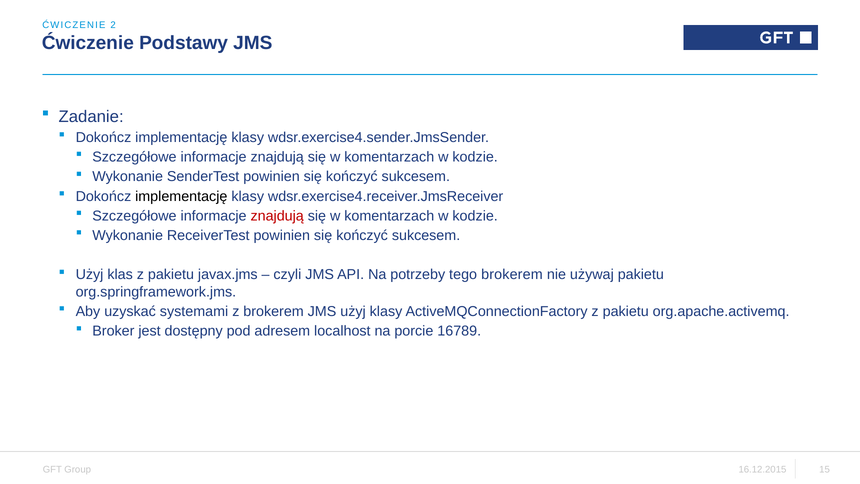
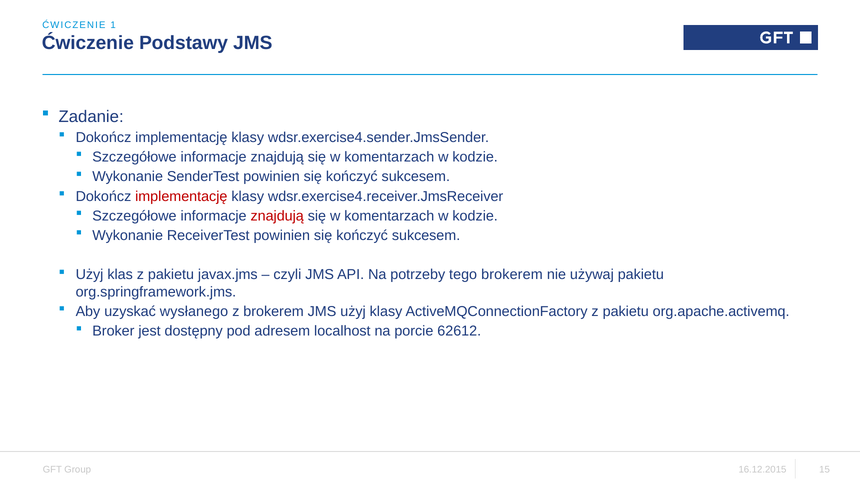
2: 2 -> 1
implementację at (181, 196) colour: black -> red
systemami: systemami -> wysłanego
16789: 16789 -> 62612
